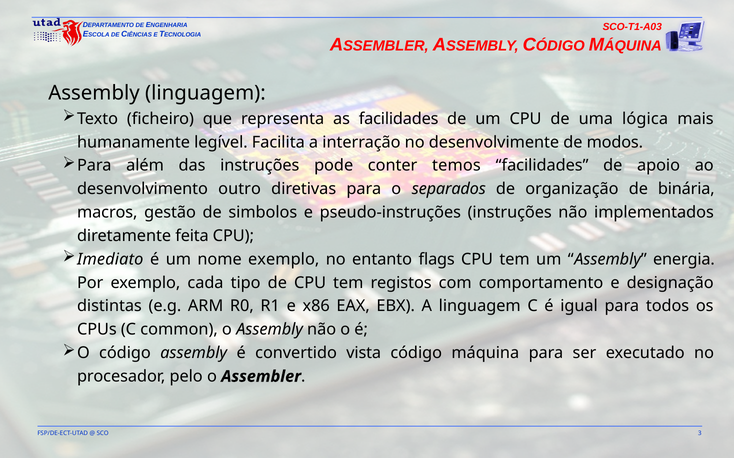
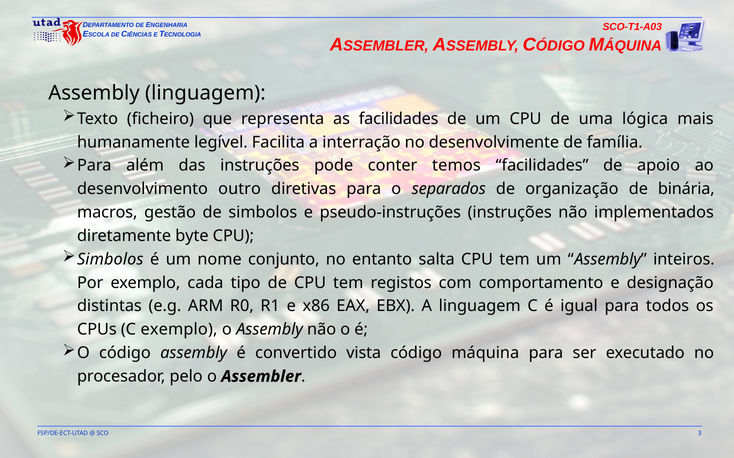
modos: modos -> família
feita: feita -> byte
Imediato at (110, 260): Imediato -> Simbolos
nome exemplo: exemplo -> conjunto
flags: flags -> salta
energia: energia -> inteiros
C common: common -> exemplo
